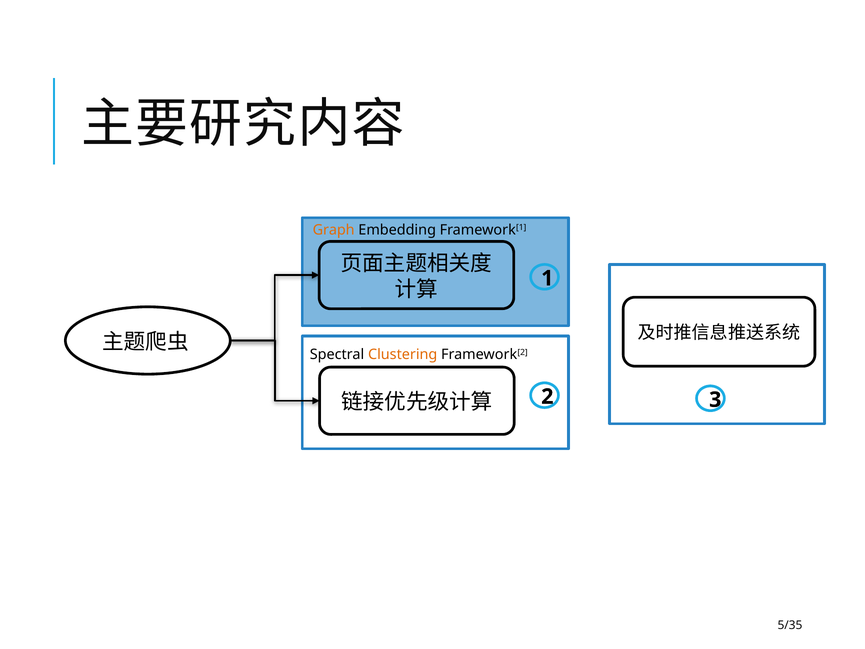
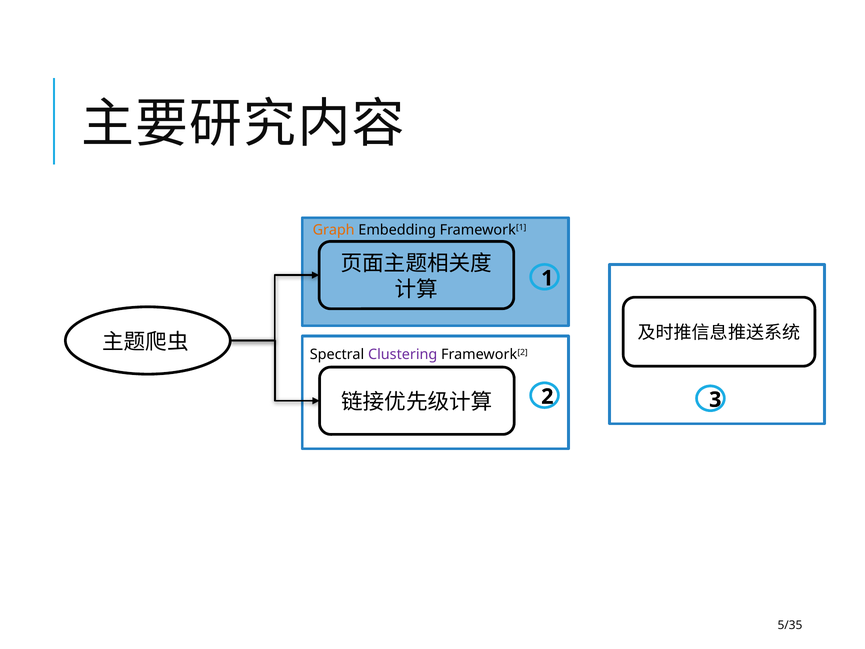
Clustering colour: orange -> purple
